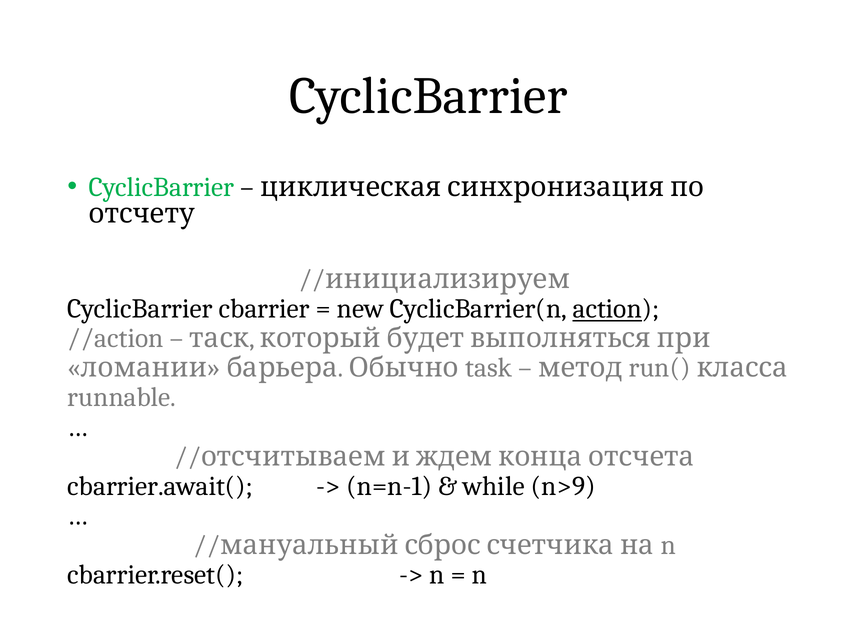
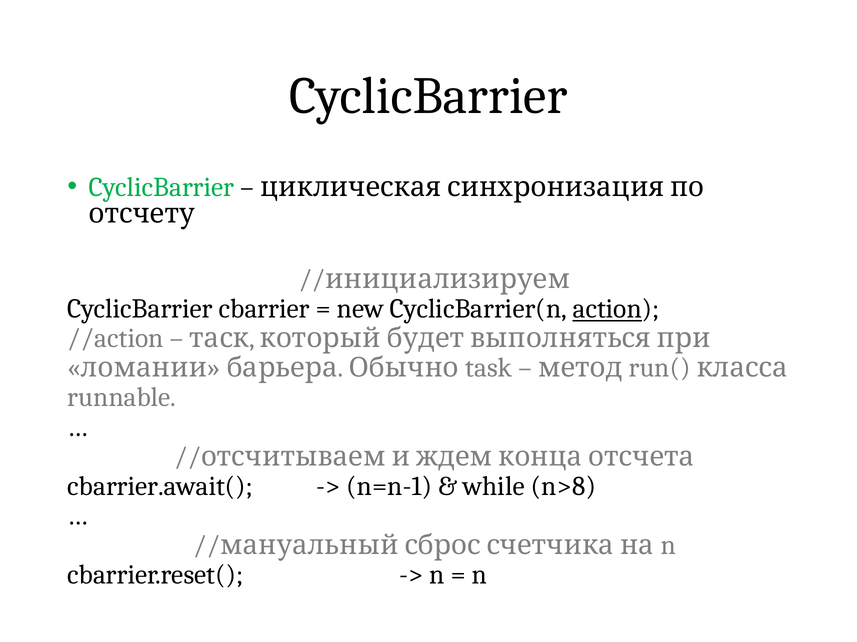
n>9: n>9 -> n>8
